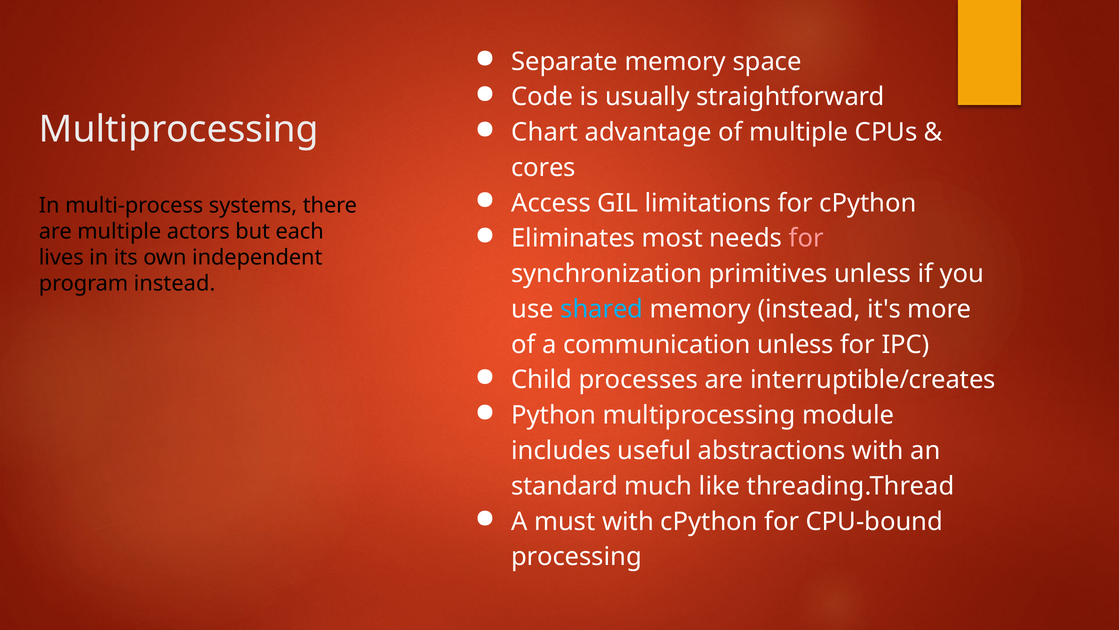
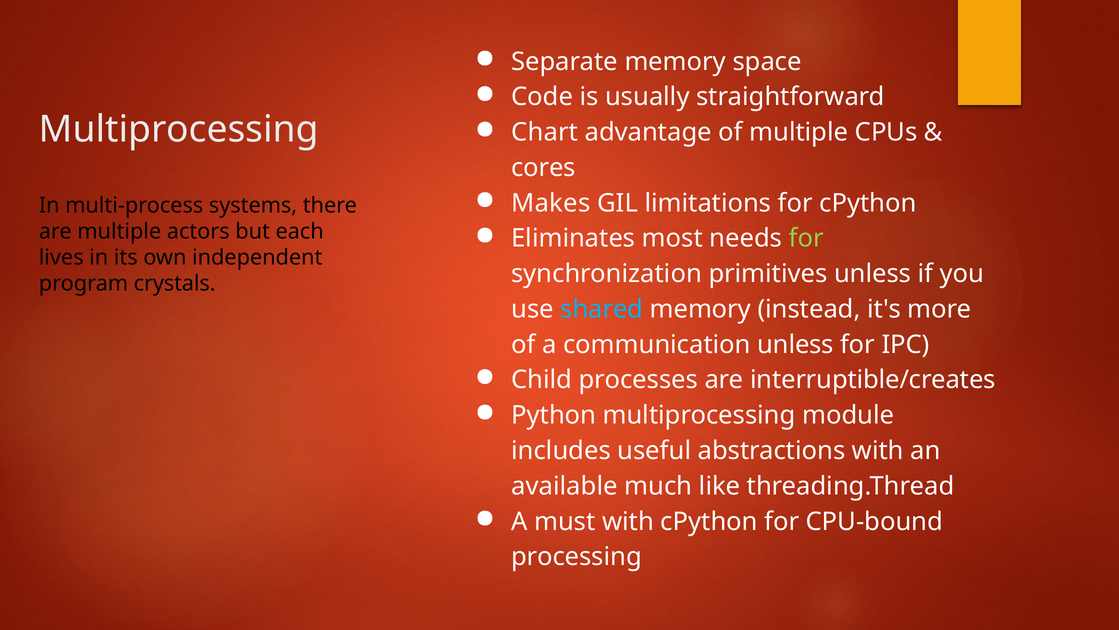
Access: Access -> Makes
for at (806, 238) colour: pink -> light green
program instead: instead -> crystals
standard: standard -> available
